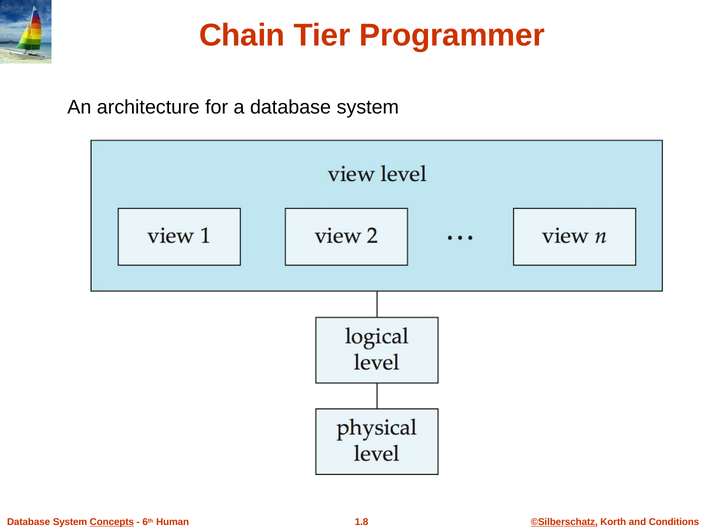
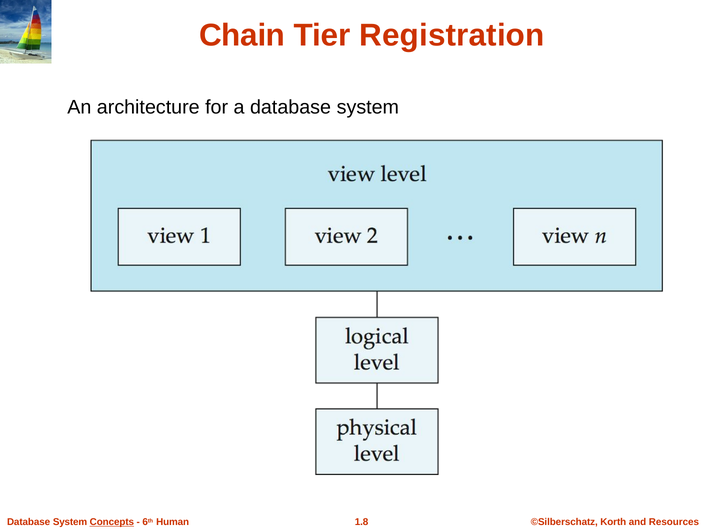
Programmer: Programmer -> Registration
©Silberschatz underline: present -> none
Conditions: Conditions -> Resources
